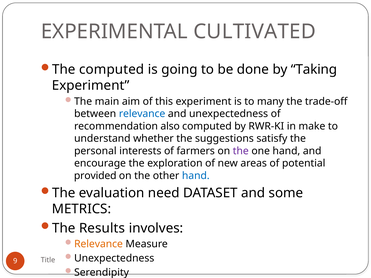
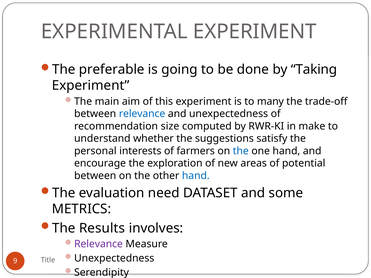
EXPERIMENTAL CULTIVATED: CULTIVATED -> EXPERIMENT
The computed: computed -> preferable
also: also -> size
the at (241, 151) colour: purple -> blue
provided at (95, 176): provided -> between
Relevance at (99, 244) colour: orange -> purple
